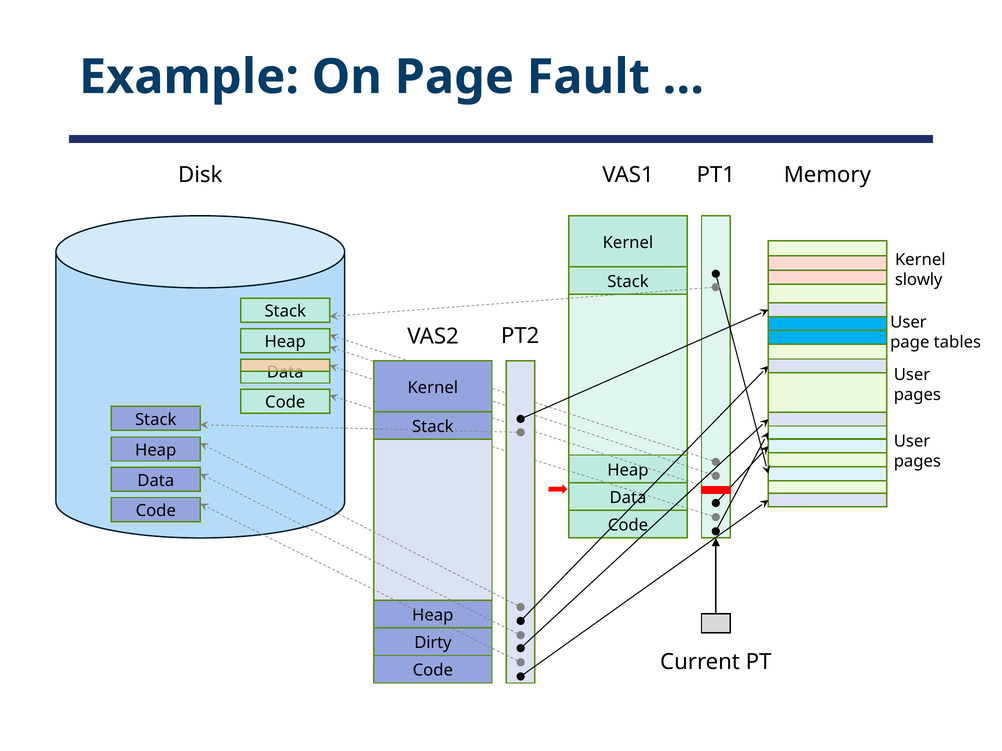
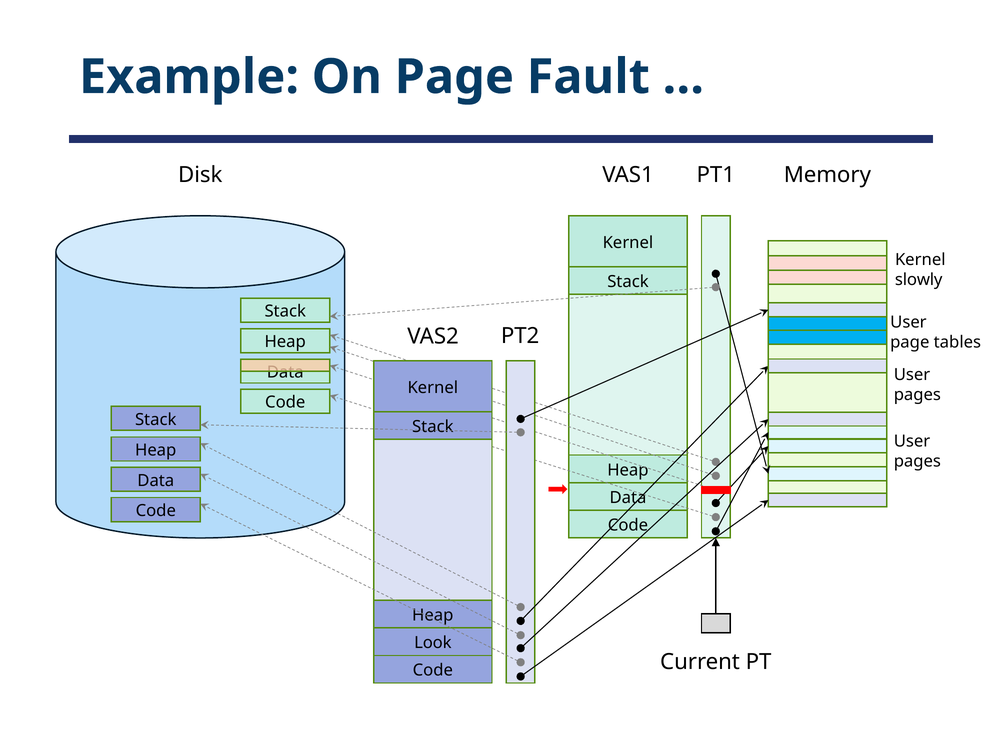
Dirty: Dirty -> Look
